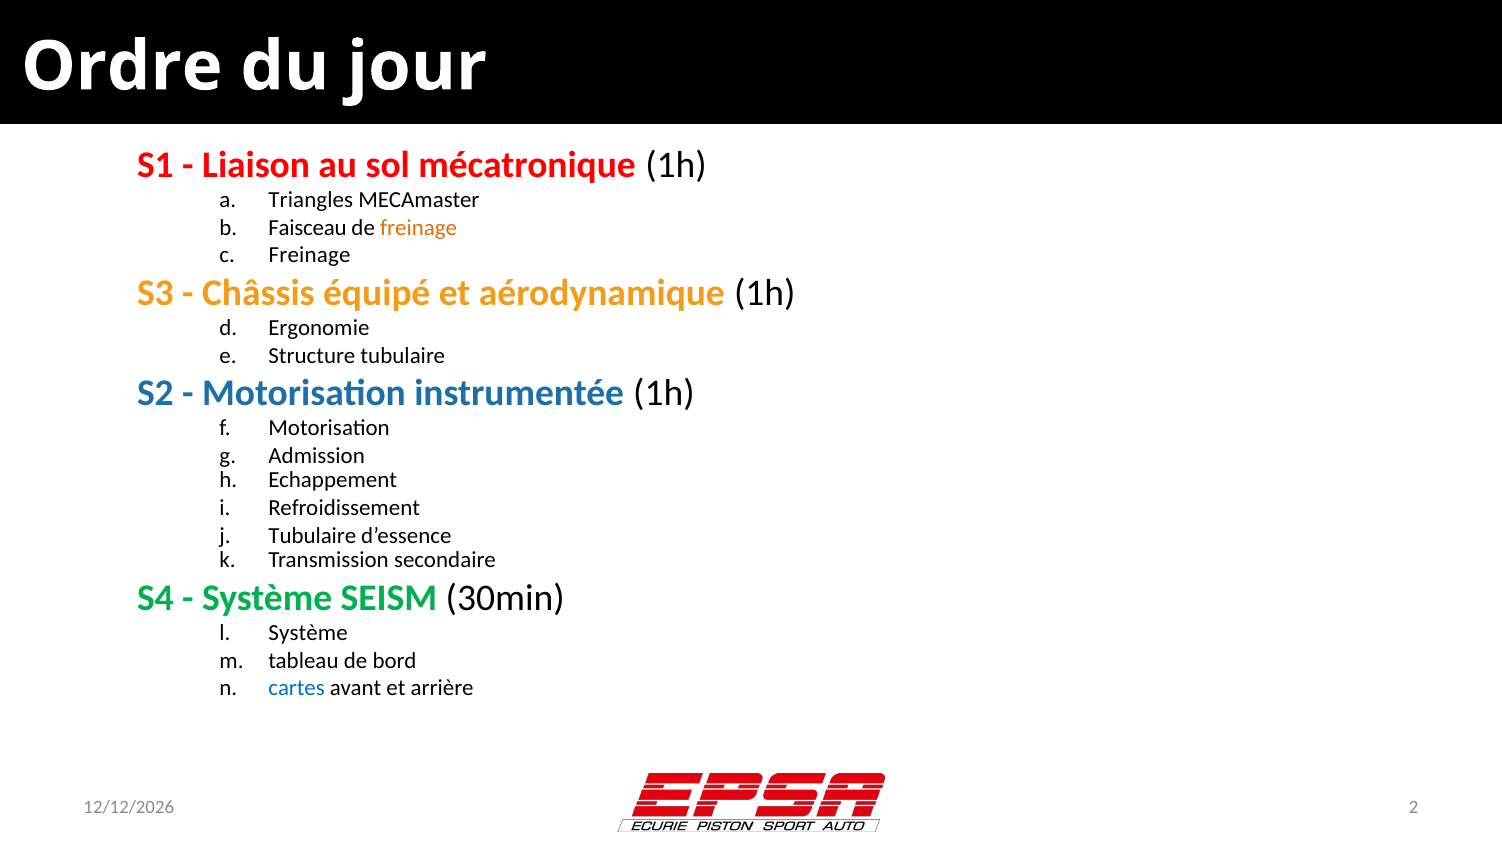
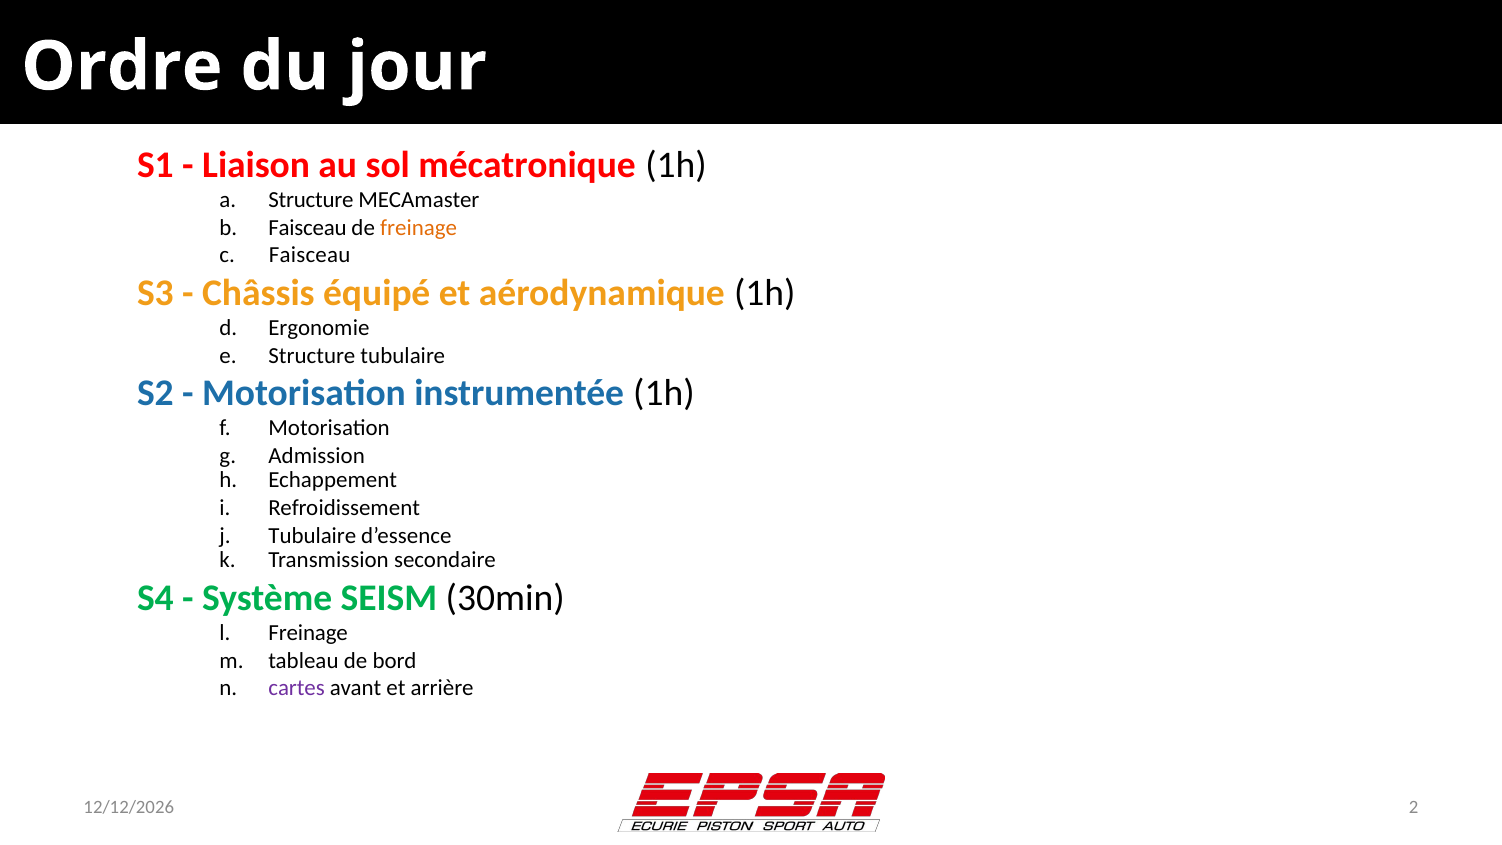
Triangles at (311, 200): Triangles -> Structure
Freinage at (310, 255): Freinage -> Faisceau
Système at (308, 633): Système -> Freinage
cartes colour: blue -> purple
